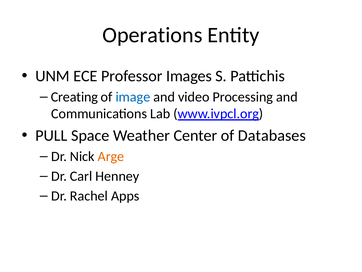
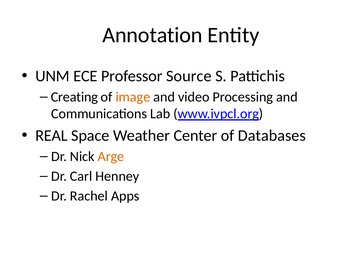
Operations: Operations -> Annotation
Images: Images -> Source
image colour: blue -> orange
PULL: PULL -> REAL
